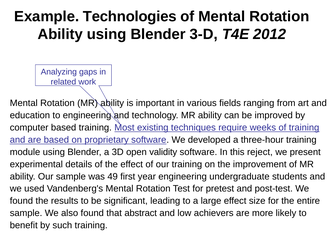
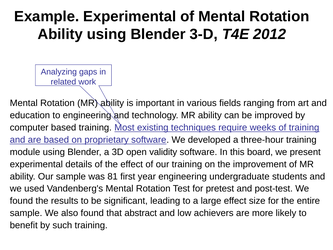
Example Technologies: Technologies -> Experimental
reject: reject -> board
49: 49 -> 81
